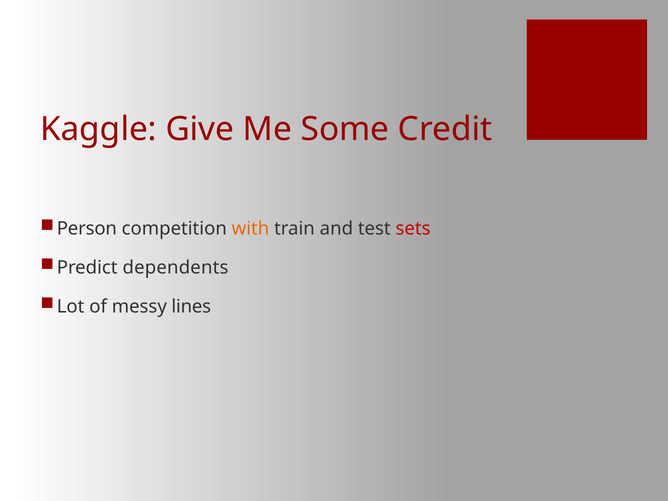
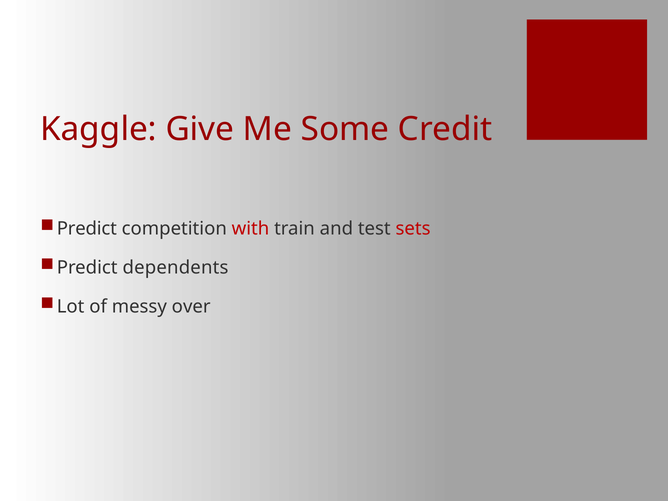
Person at (87, 229): Person -> Predict
with colour: orange -> red
lines: lines -> over
